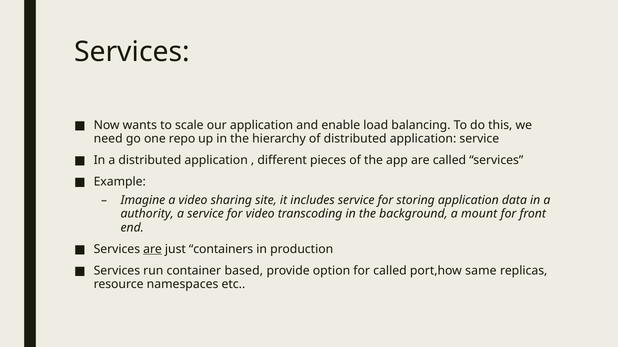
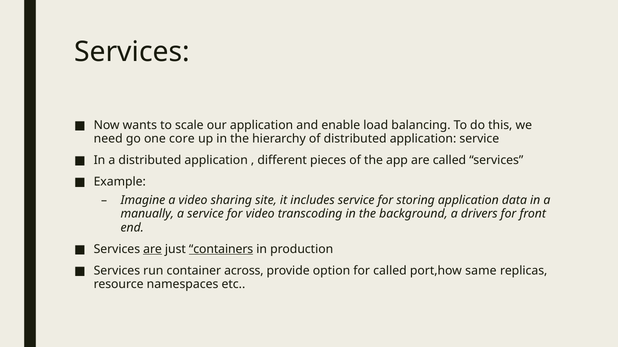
repo: repo -> core
authority: authority -> manually
mount: mount -> drivers
containers underline: none -> present
based: based -> across
